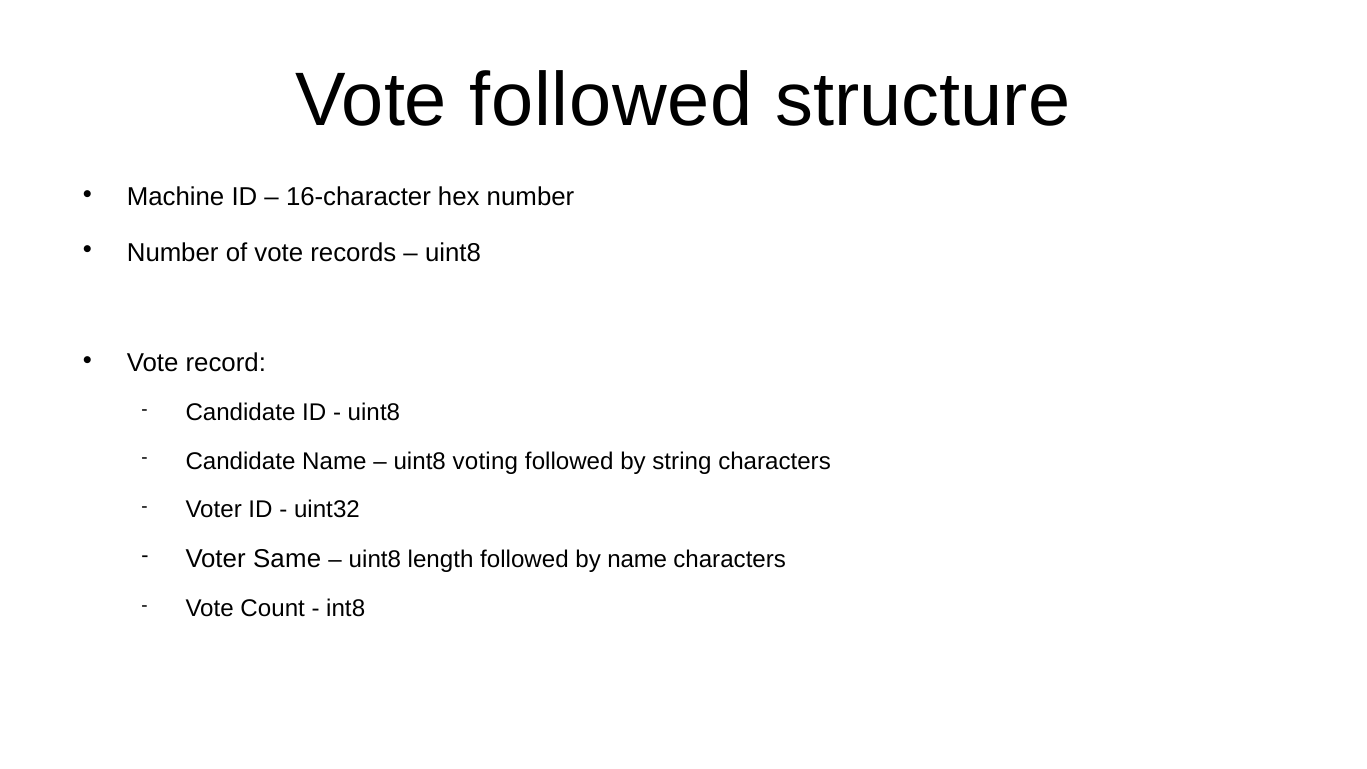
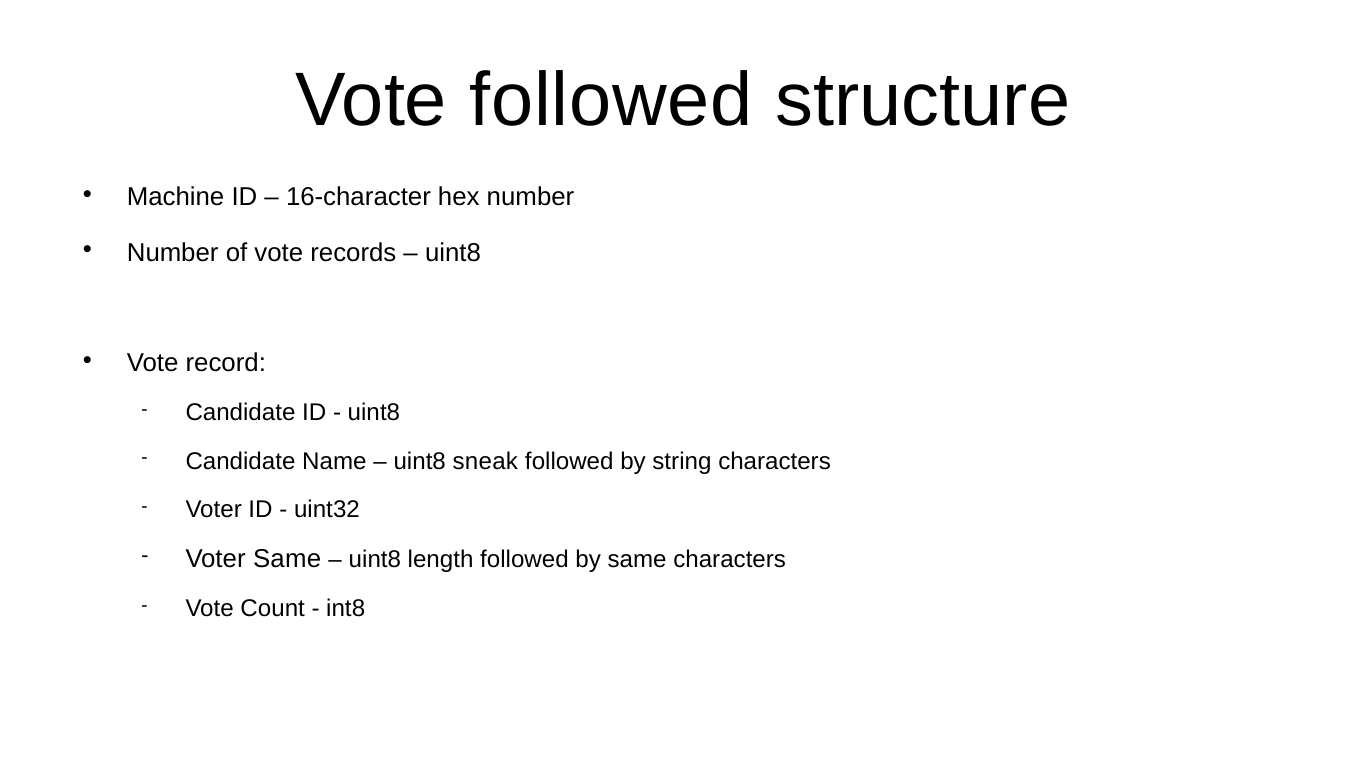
voting: voting -> sneak
by name: name -> same
